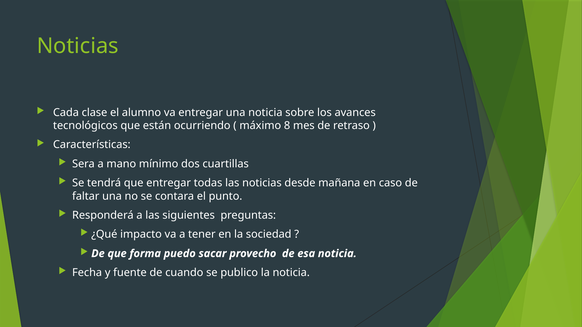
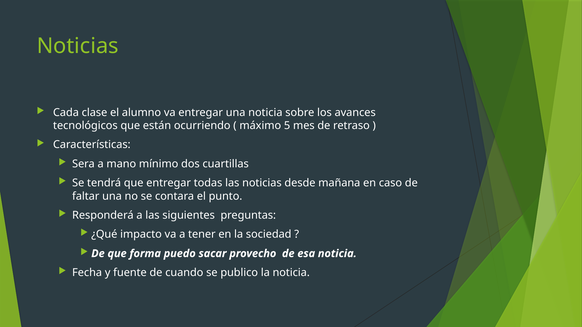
8: 8 -> 5
